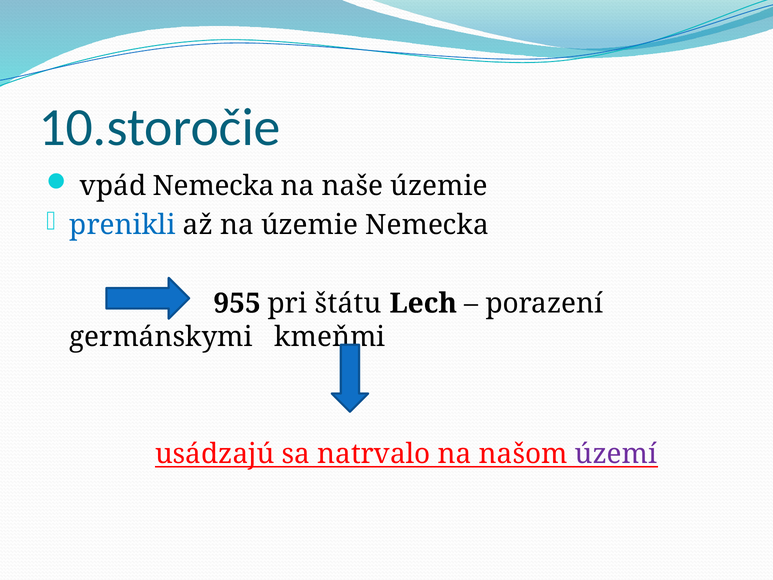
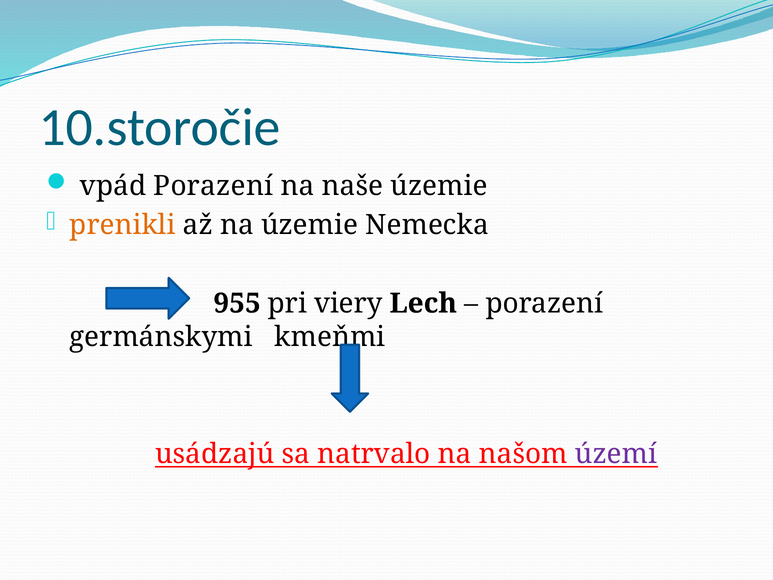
vpád Nemecka: Nemecka -> Porazení
prenikli colour: blue -> orange
štátu: štátu -> viery
